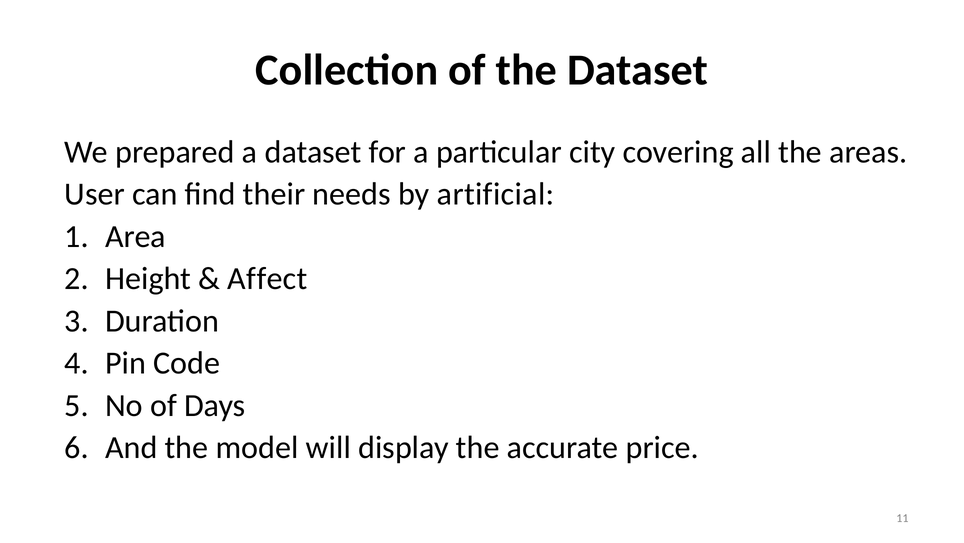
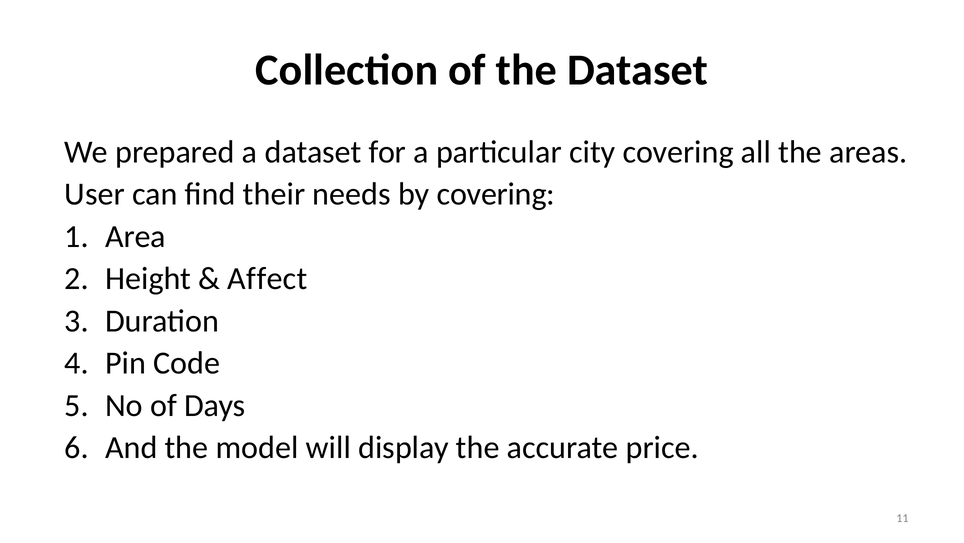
by artificial: artificial -> covering
